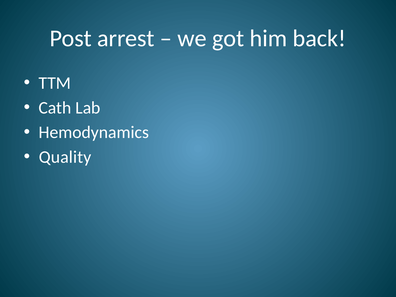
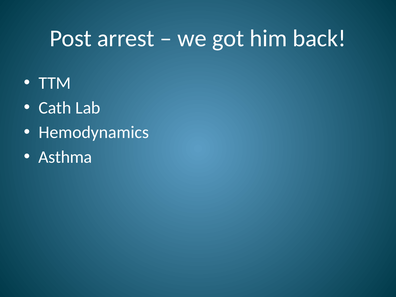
Quality: Quality -> Asthma
